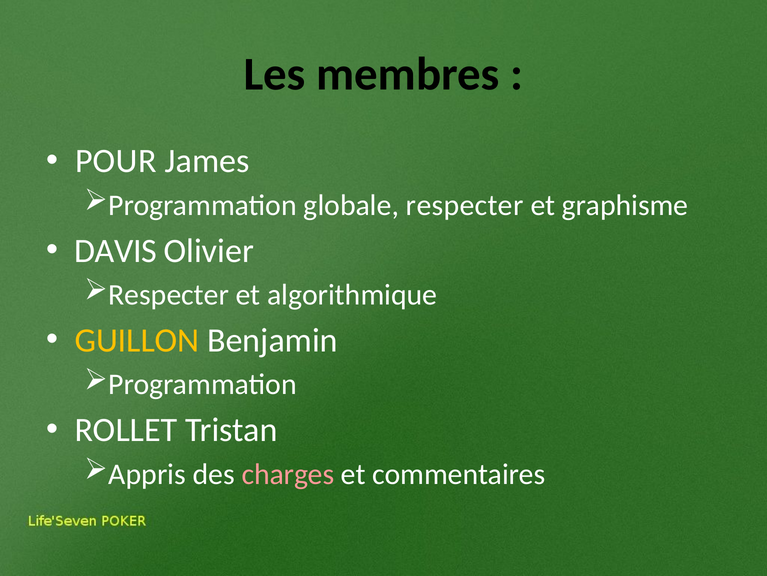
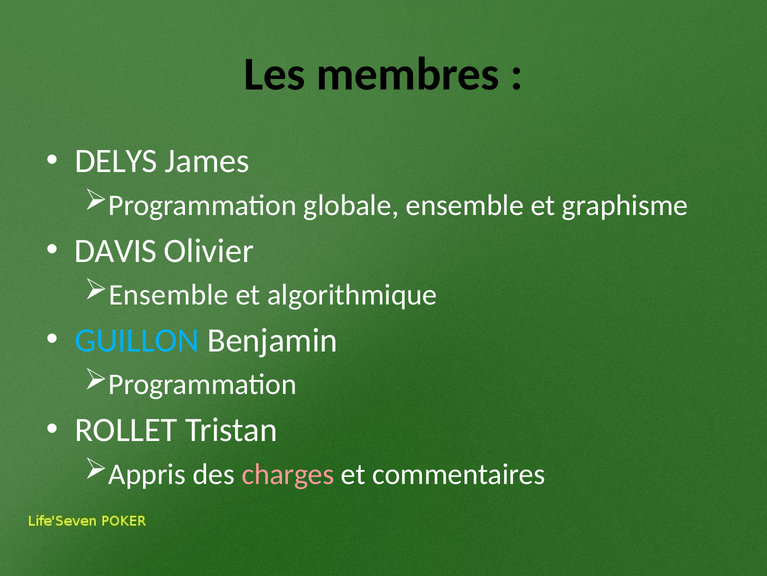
POUR: POUR -> DELYS
globale respecter: respecter -> ensemble
Respecter at (169, 294): Respecter -> Ensemble
GUILLON colour: yellow -> light blue
